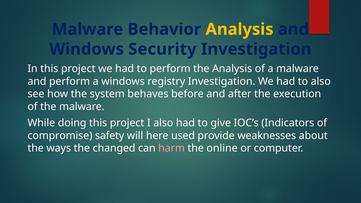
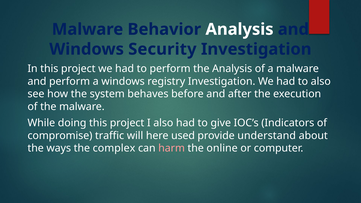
Analysis at (239, 29) colour: yellow -> white
safety: safety -> traffic
weaknesses: weaknesses -> understand
changed: changed -> complex
